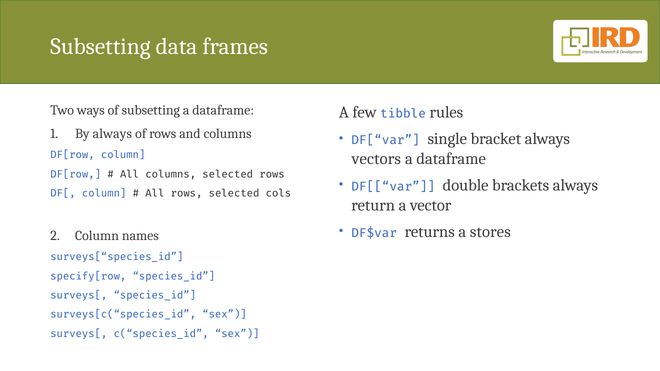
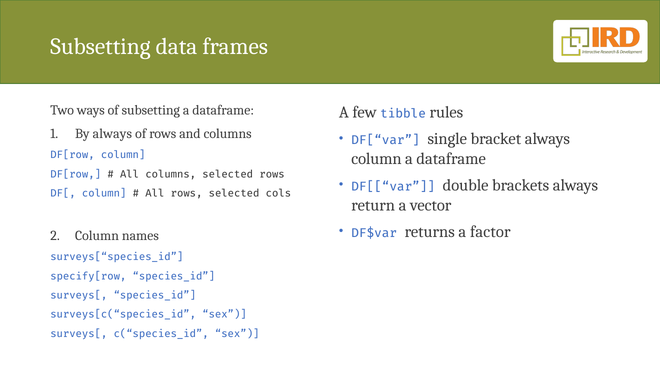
vectors at (376, 159): vectors -> column
stores: stores -> factor
